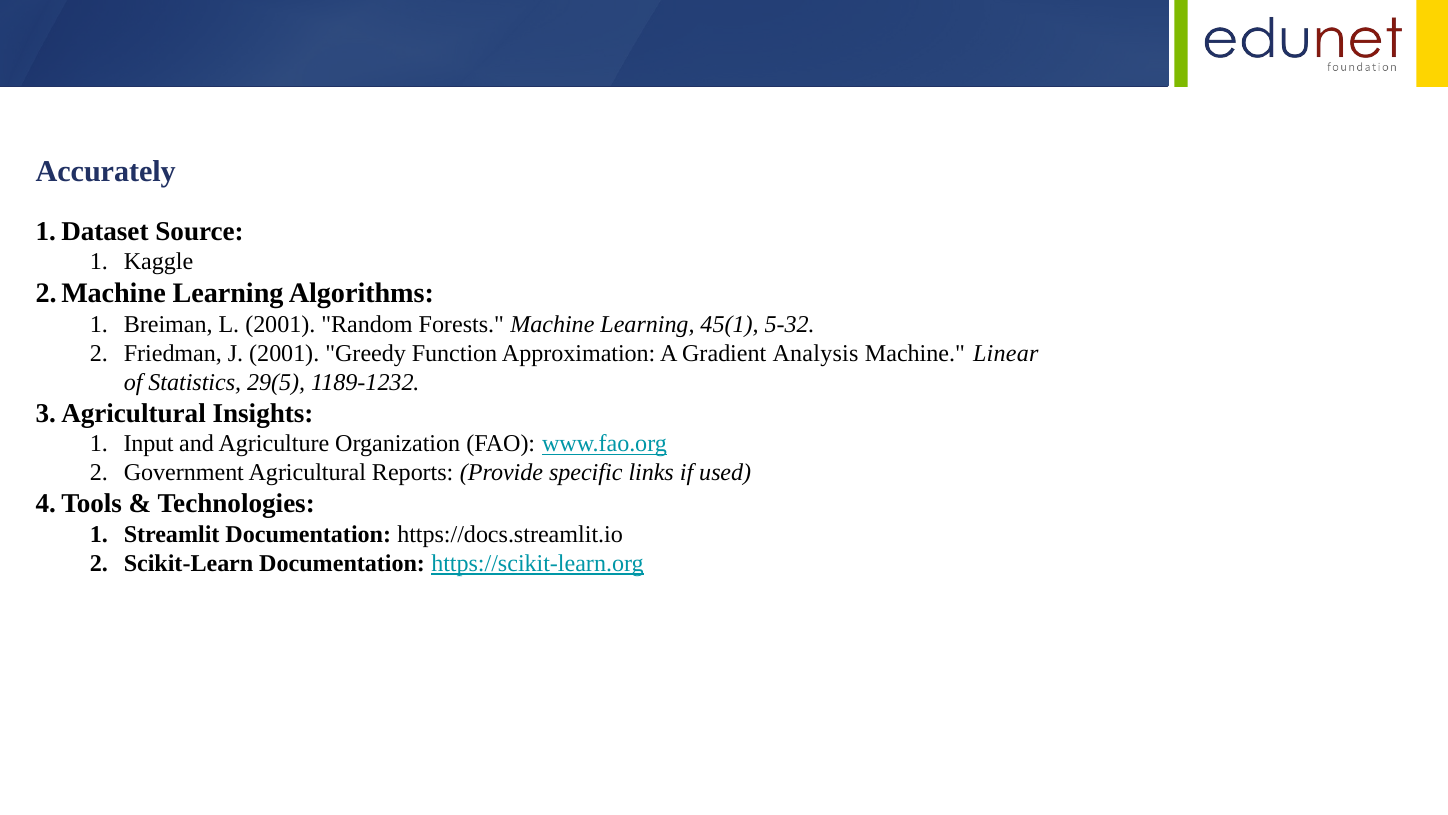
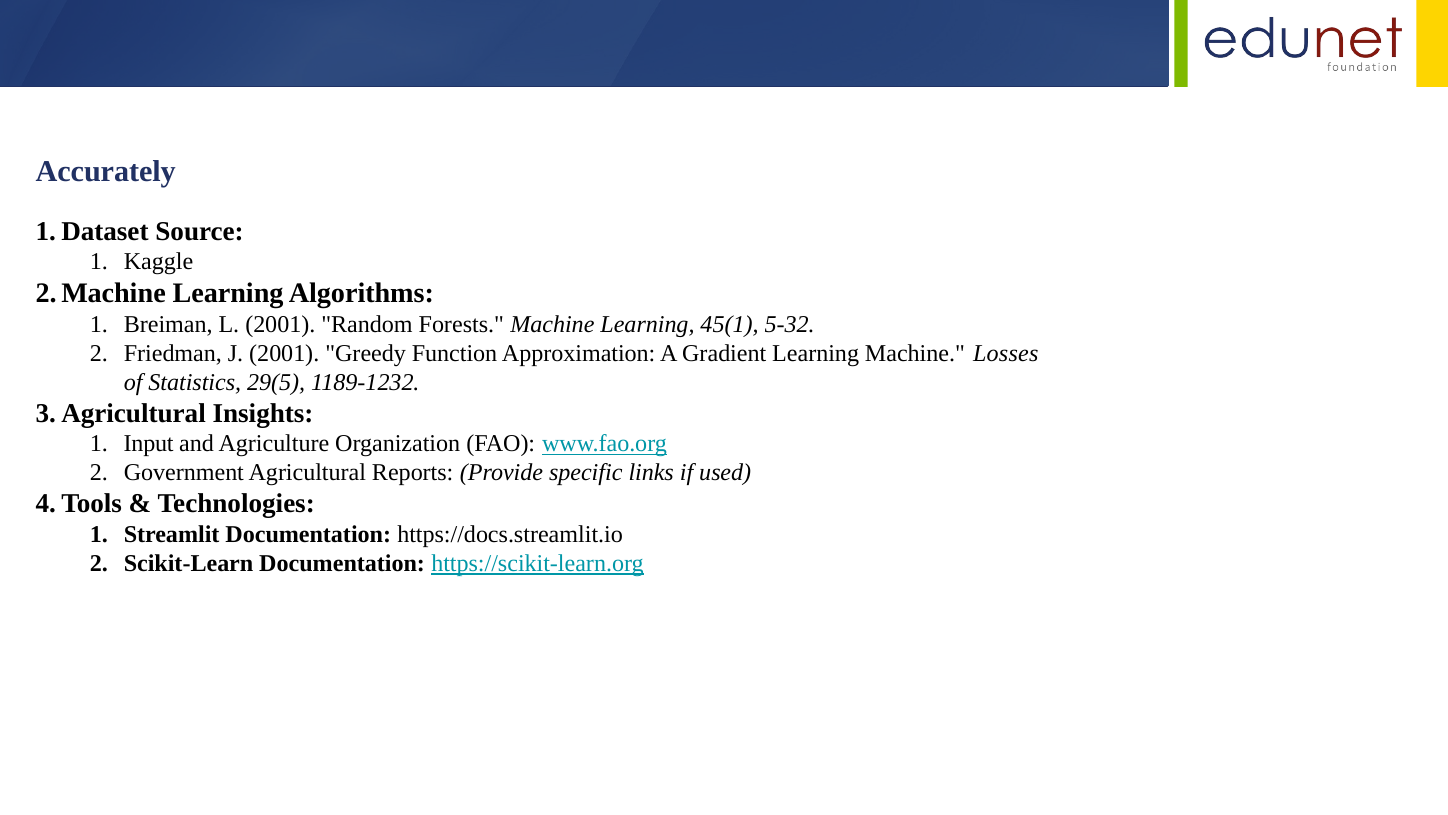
Gradient Analysis: Analysis -> Learning
Linear: Linear -> Losses
